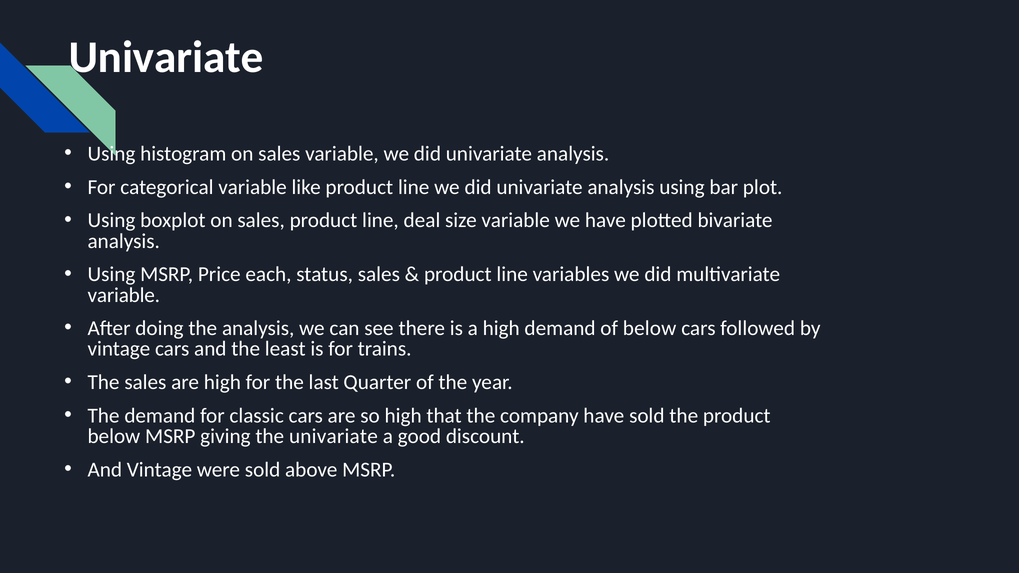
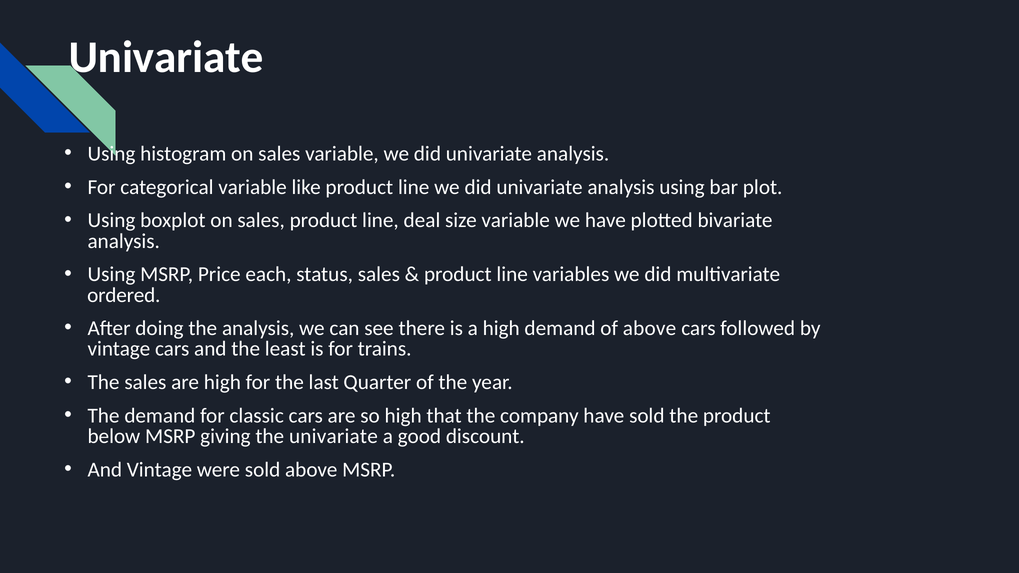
variable at (124, 295): variable -> ordered
of below: below -> above
